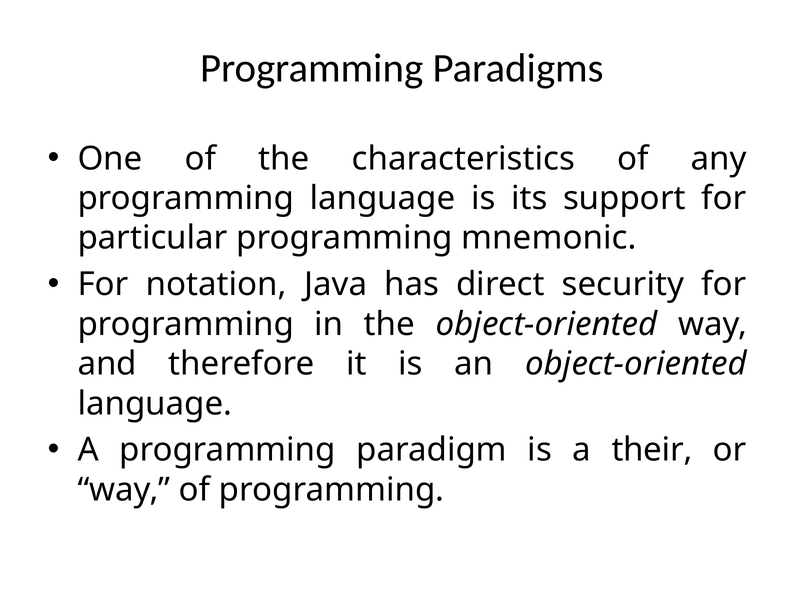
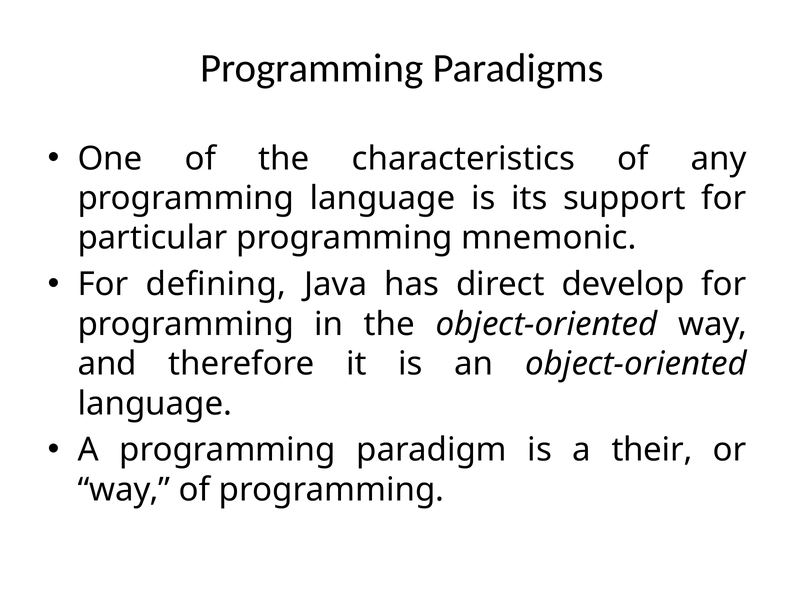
notation: notation -> defining
security: security -> develop
